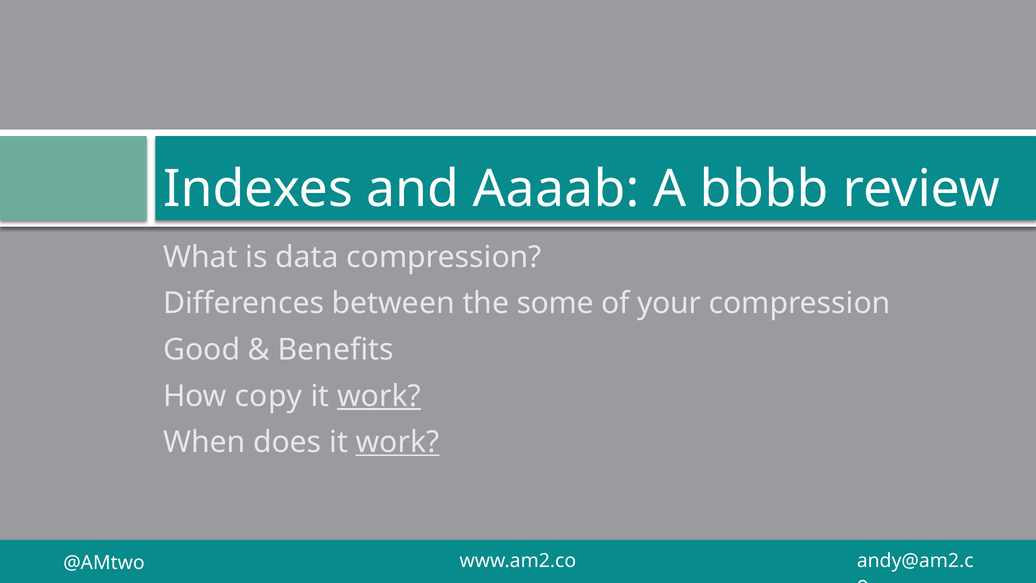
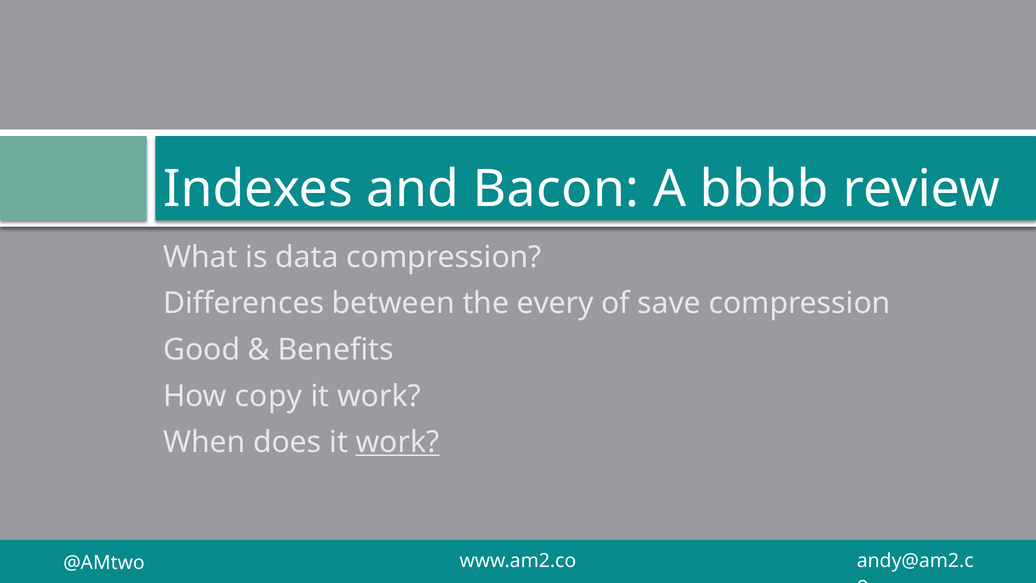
Aaaab: Aaaab -> Bacon
some: some -> every
your: your -> save
work at (379, 396) underline: present -> none
